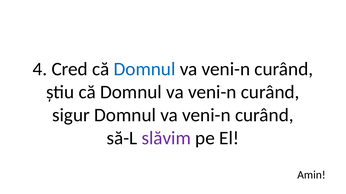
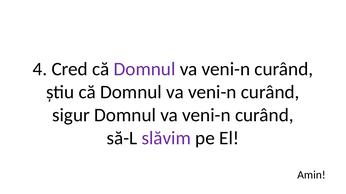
Domnul at (145, 69) colour: blue -> purple
